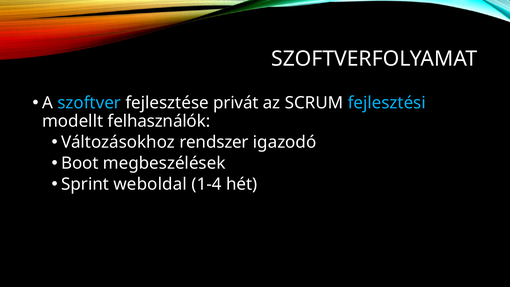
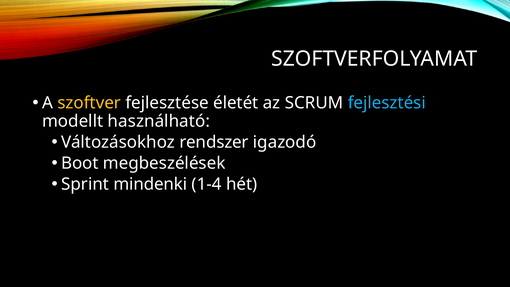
szoftver colour: light blue -> yellow
privát: privát -> életét
felhasználók: felhasználók -> használható
weboldal: weboldal -> mindenki
